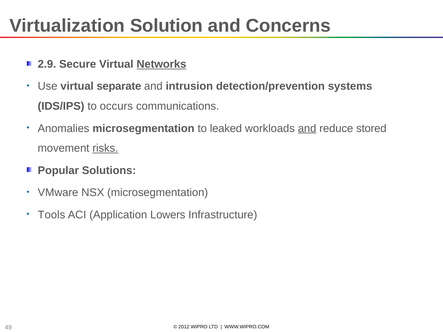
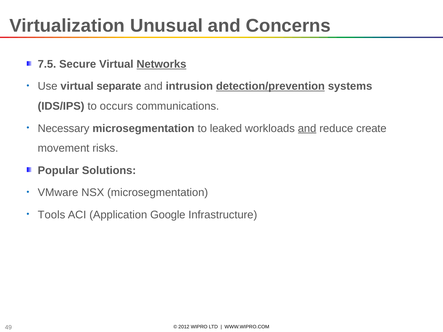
Solution: Solution -> Unusual
2.9: 2.9 -> 7.5
detection/prevention underline: none -> present
Anomalies: Anomalies -> Necessary
stored: stored -> create
risks underline: present -> none
Lowers: Lowers -> Google
